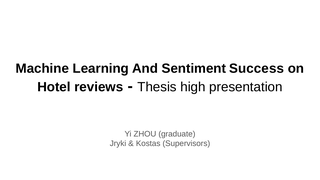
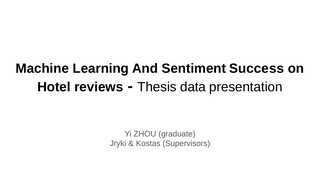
high: high -> data
